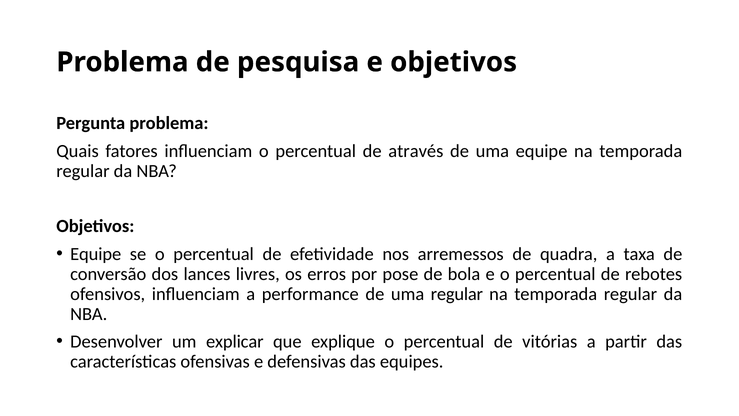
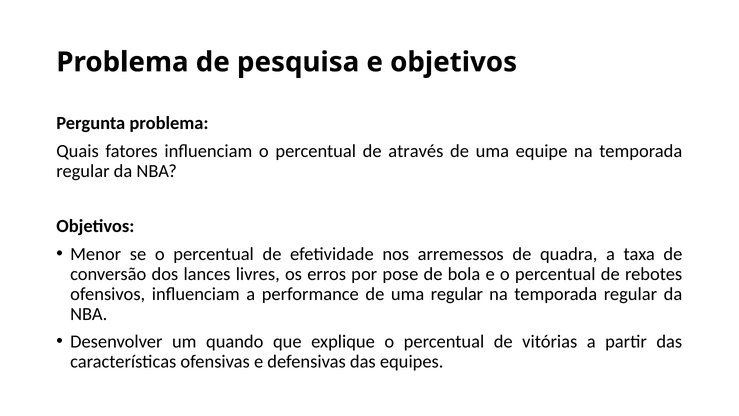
Equipe at (96, 254): Equipe -> Menor
explicar: explicar -> quando
